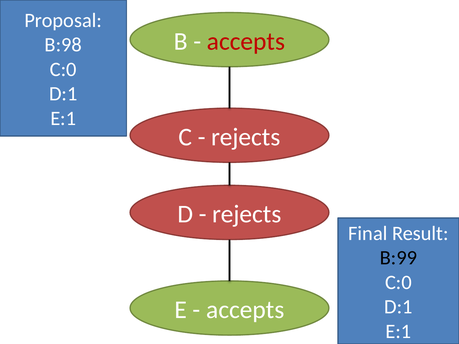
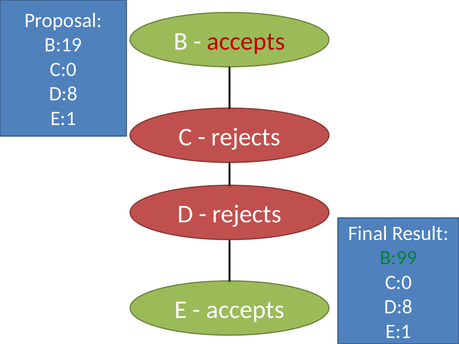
B:98: B:98 -> B:19
D:1 at (63, 94): D:1 -> D:8
B:99 colour: black -> green
D:1 at (398, 307): D:1 -> D:8
